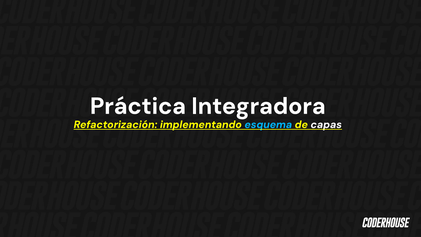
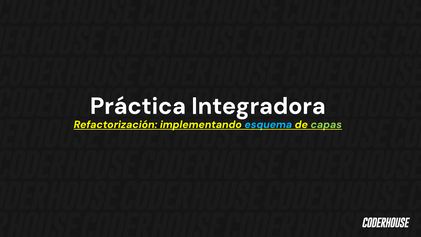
capas colour: white -> light green
